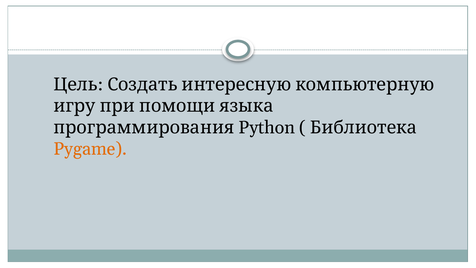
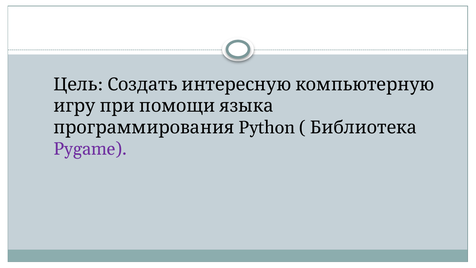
Pygame colour: orange -> purple
